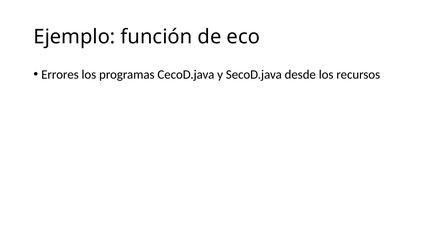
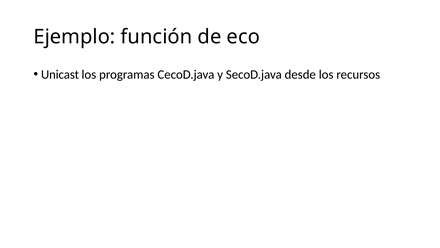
Errores: Errores -> Unicast
